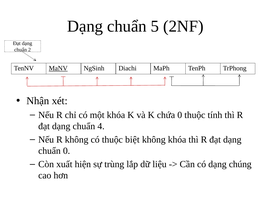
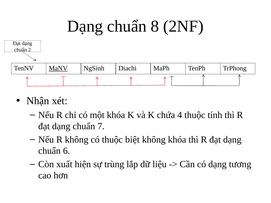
5: 5 -> 8
chứa 0: 0 -> 4
4: 4 -> 7
chuẩn 0: 0 -> 6
chúng: chúng -> tương
